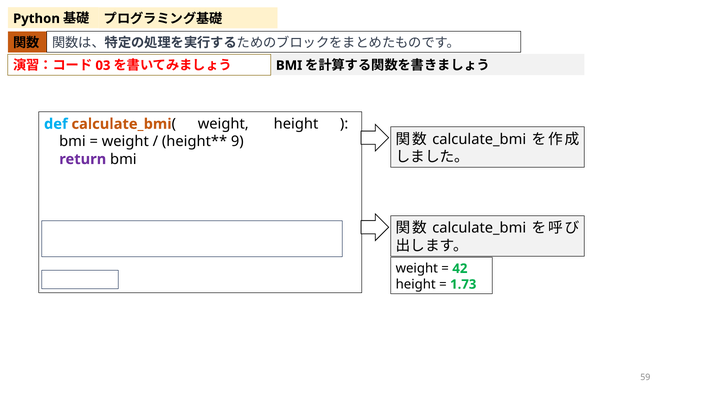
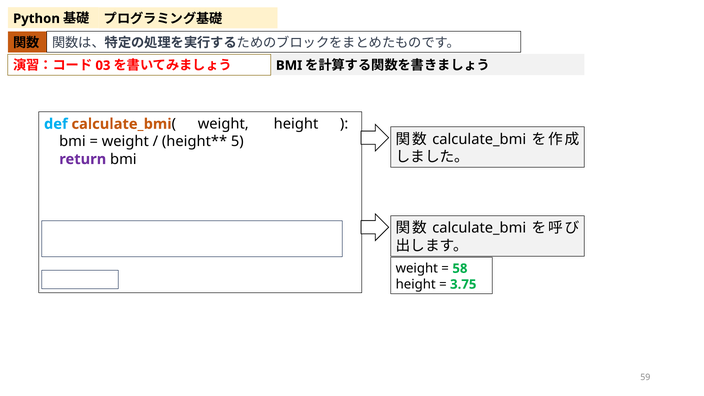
9: 9 -> 5
42: 42 -> 58
1.73: 1.73 -> 3.75
